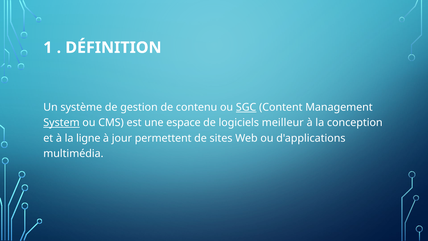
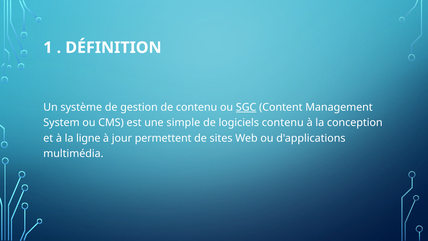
System underline: present -> none
espace: espace -> simple
logiciels meilleur: meilleur -> contenu
